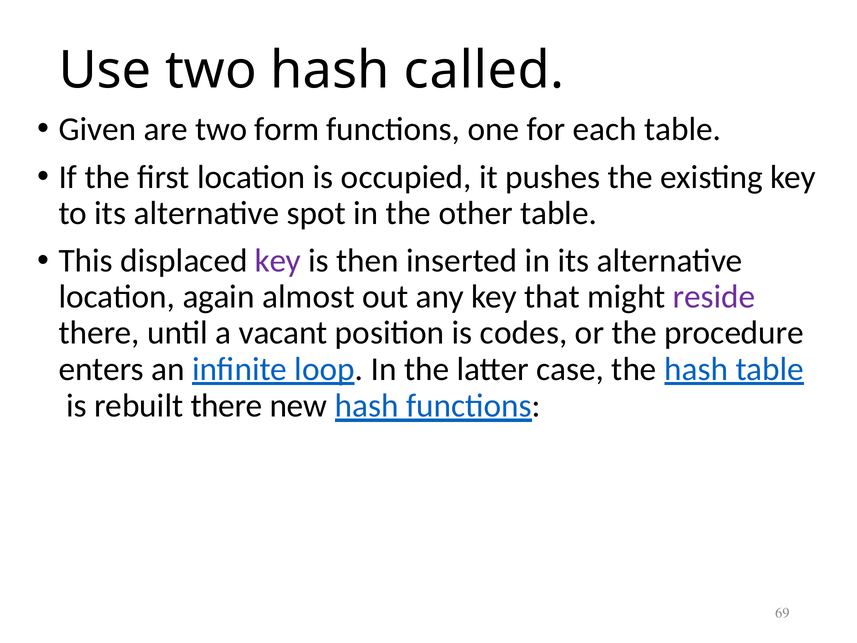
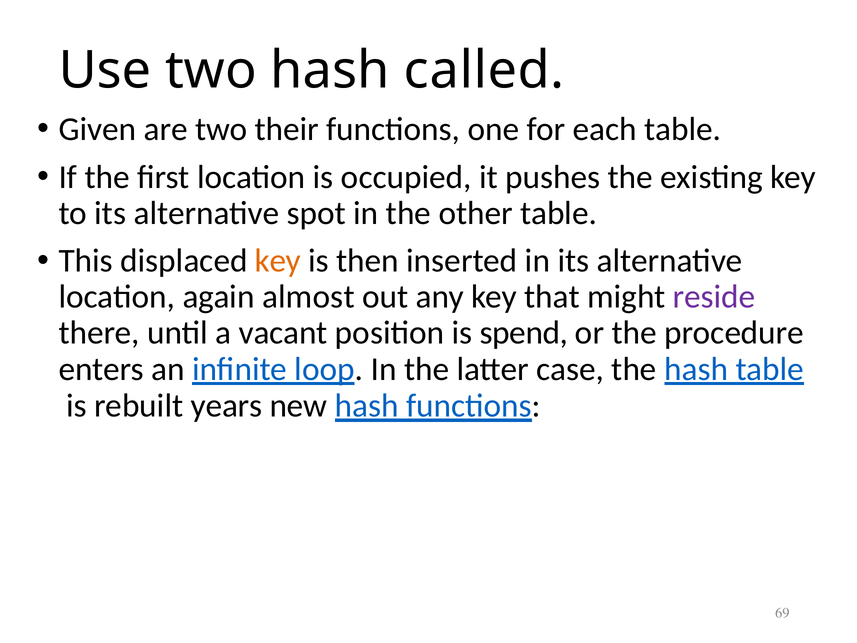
form: form -> their
key at (278, 261) colour: purple -> orange
codes: codes -> spend
rebuilt there: there -> years
